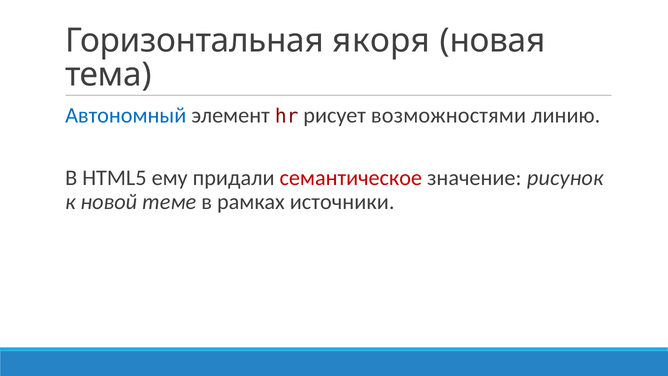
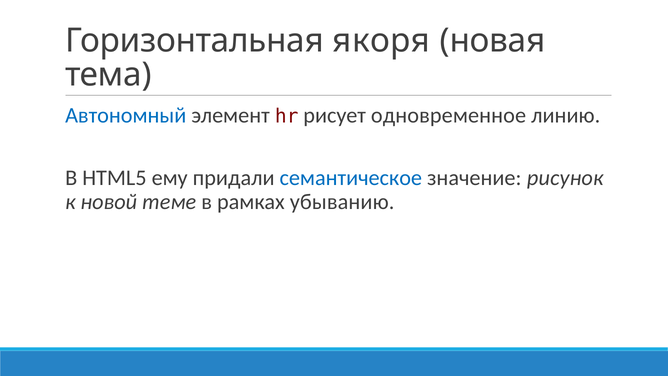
возможностями: возможностями -> одновременное
семантическое colour: red -> blue
источники: источники -> убыванию
